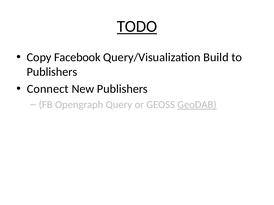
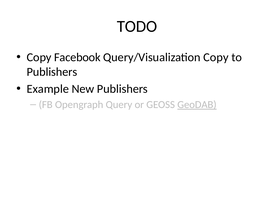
TODO underline: present -> none
Query/Visualization Build: Build -> Copy
Connect: Connect -> Example
